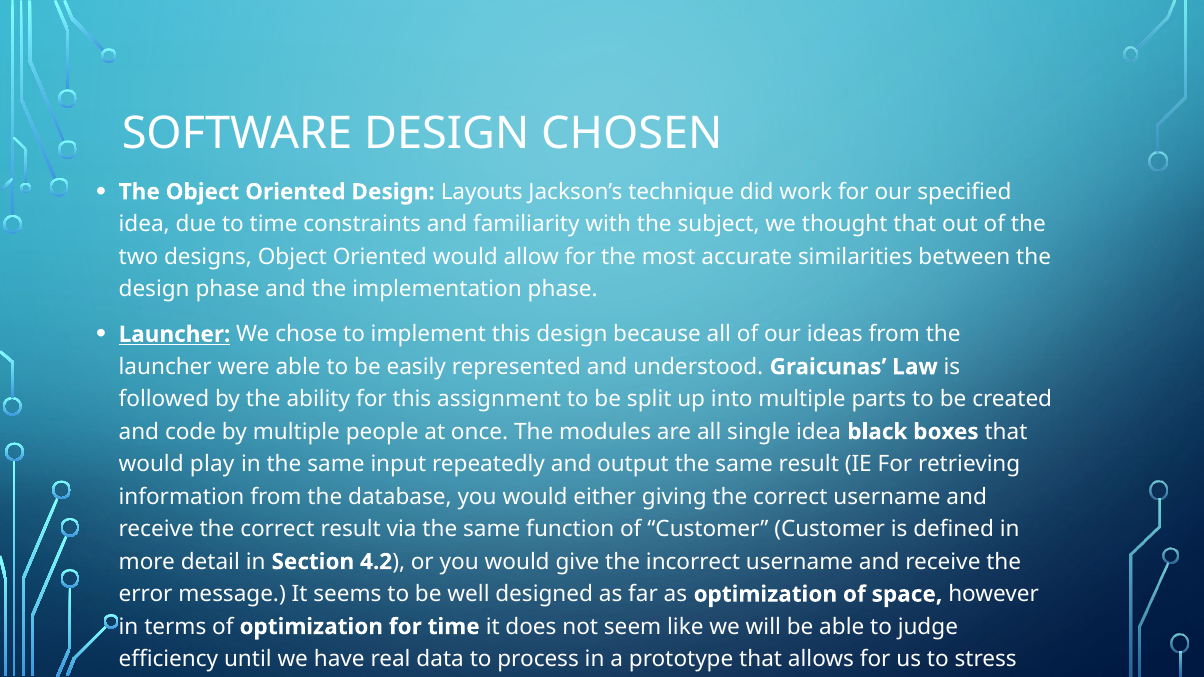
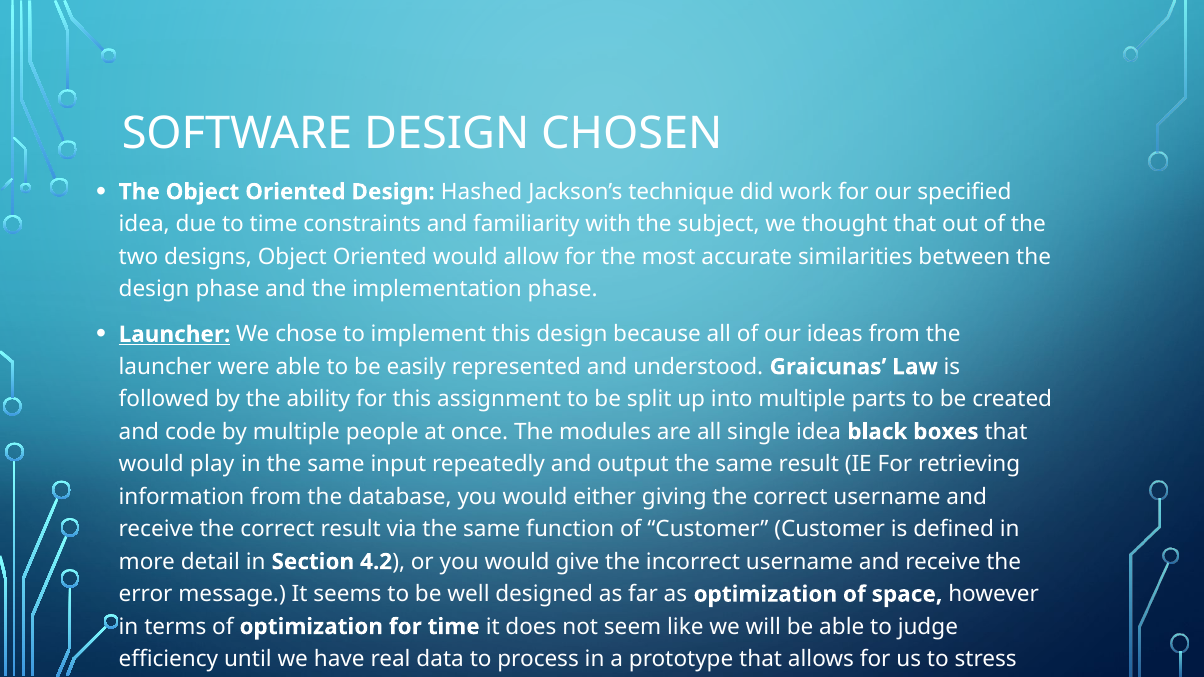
Layouts: Layouts -> Hashed
